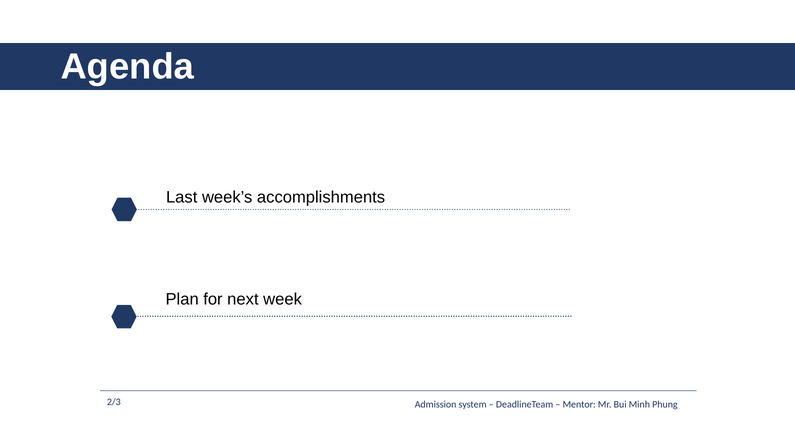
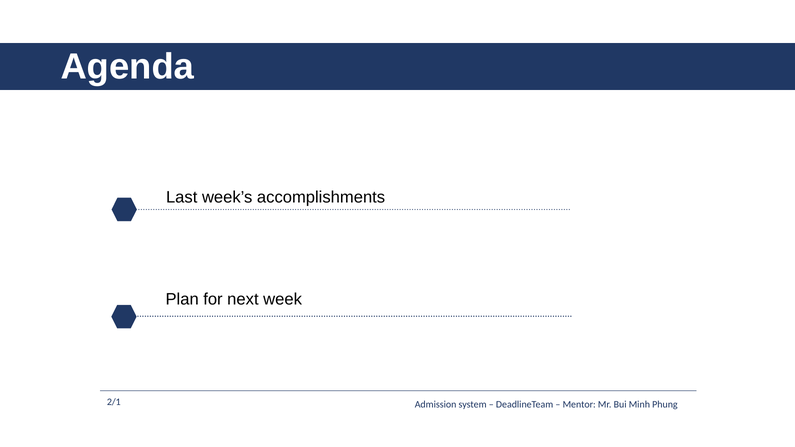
2/3: 2/3 -> 2/1
